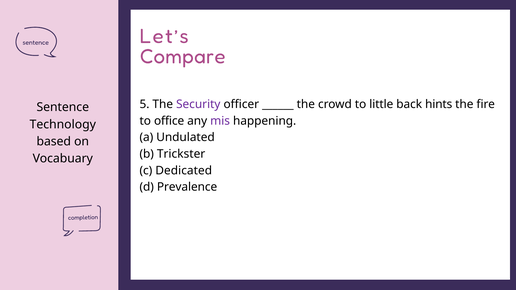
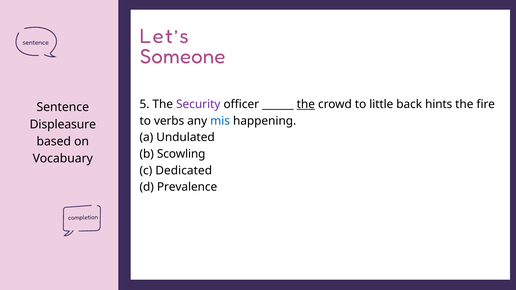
Compare: Compare -> Someone
the at (306, 104) underline: none -> present
office: office -> verbs
mis colour: purple -> blue
Technology: Technology -> Displeasure
Trickster: Trickster -> Scowling
